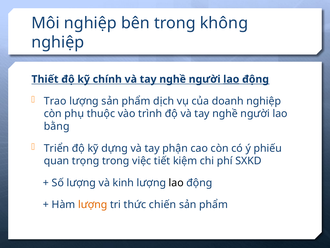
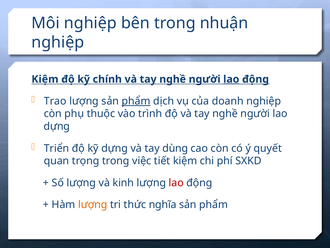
không: không -> nhuận
Thiết at (45, 79): Thiết -> Kiệm
phẩm at (136, 101) underline: none -> present
bằng at (57, 126): bằng -> dựng
phận: phận -> dùng
phiếu: phiếu -> quyết
lao at (176, 182) colour: black -> red
chiến: chiến -> nghĩa
